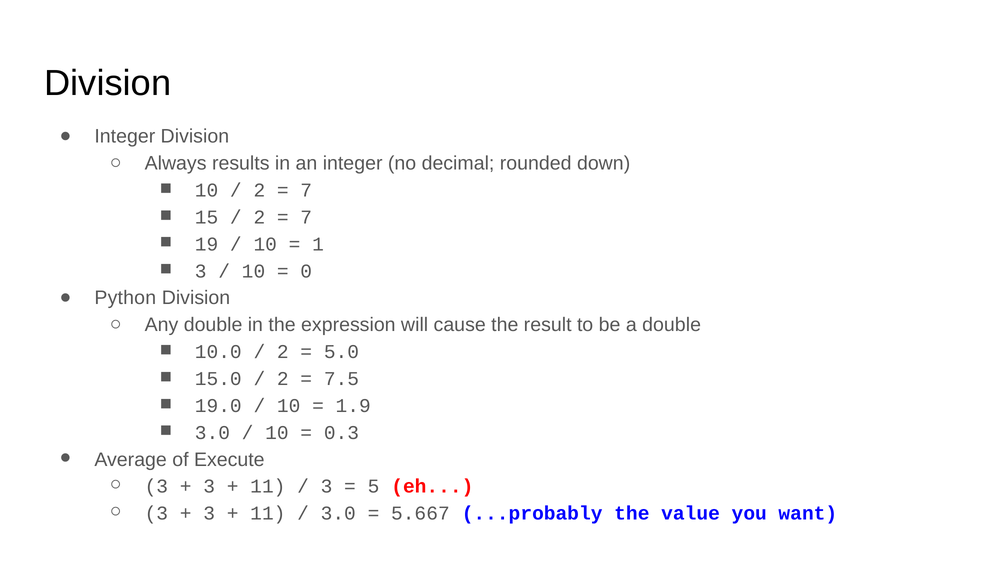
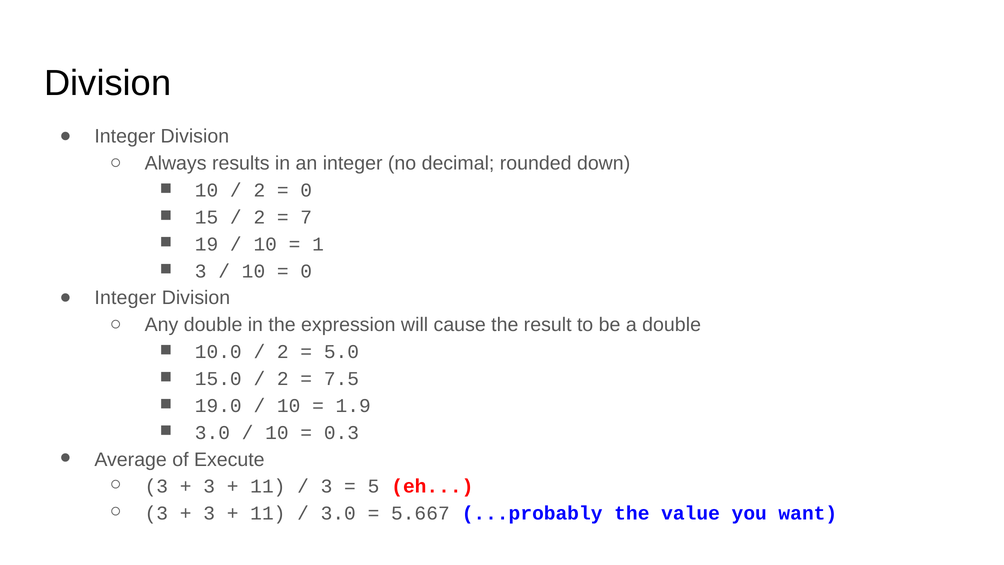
7 at (306, 190): 7 -> 0
Python at (125, 298): Python -> Integer
